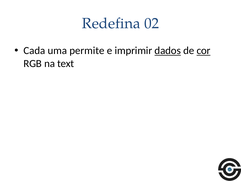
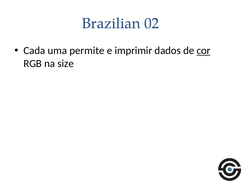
Redefina: Redefina -> Brazilian
dados underline: present -> none
text: text -> size
